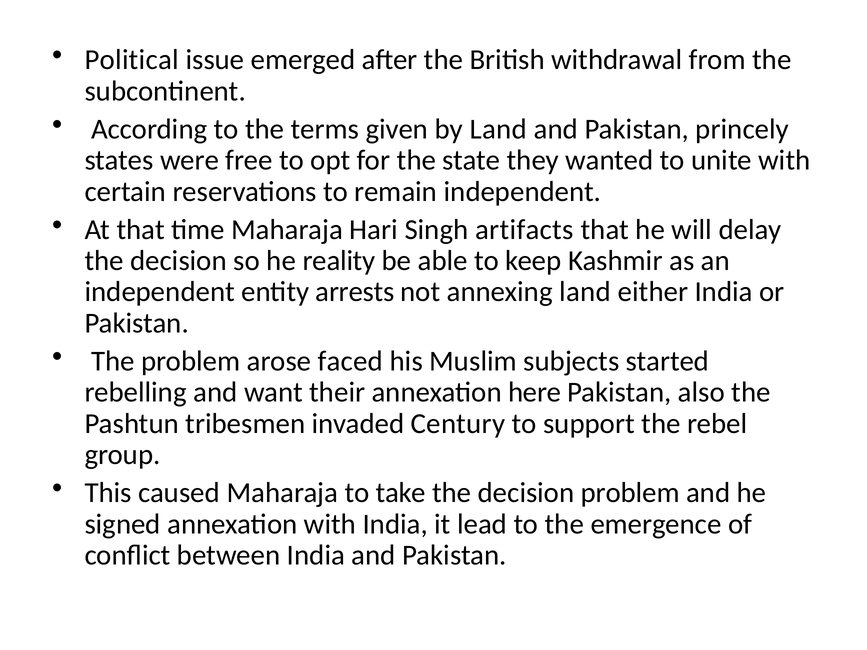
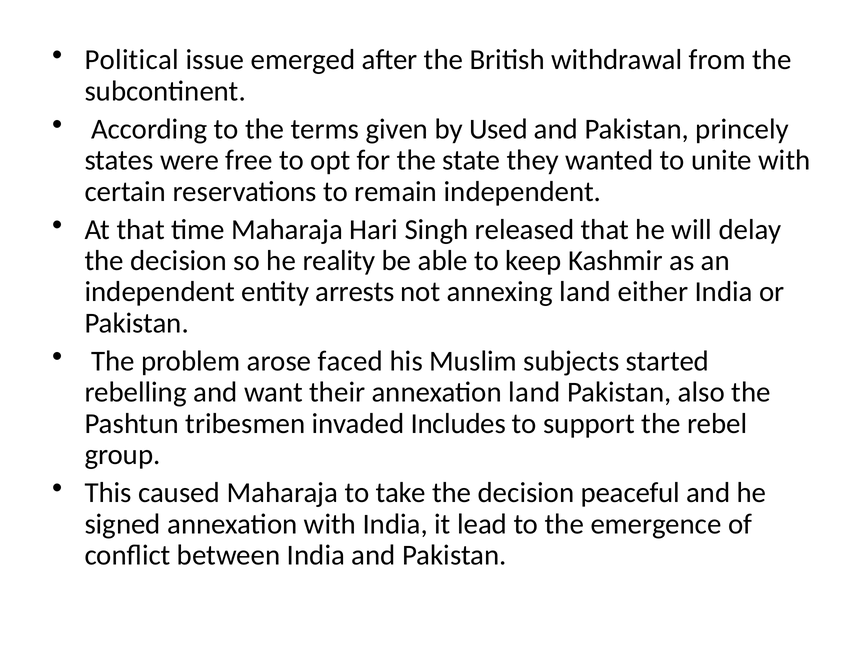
by Land: Land -> Used
artifacts: artifacts -> released
annexation here: here -> land
Century: Century -> Includes
decision problem: problem -> peaceful
